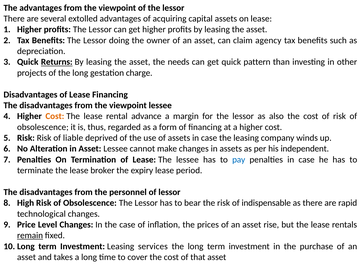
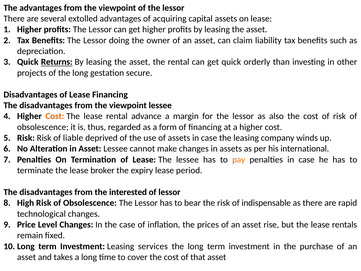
agency: agency -> liability
the needs: needs -> rental
pattern: pattern -> orderly
charge: charge -> secure
independent: independent -> international
pay colour: blue -> orange
personnel: personnel -> interested
remain underline: present -> none
